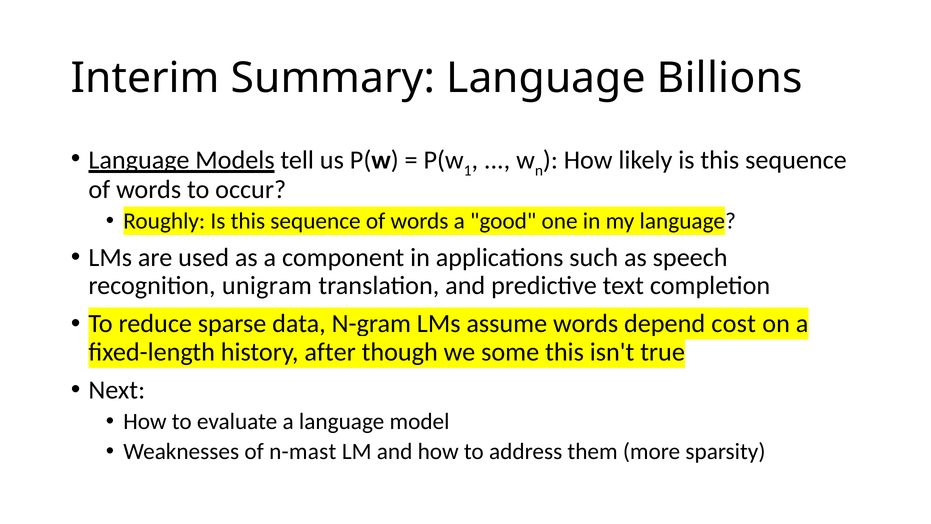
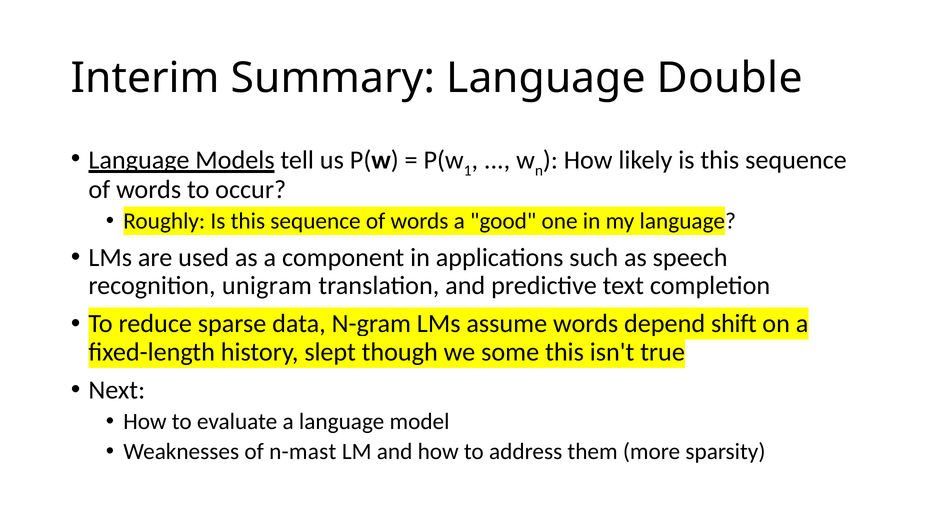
Billions: Billions -> Double
cost: cost -> shift
after: after -> slept
